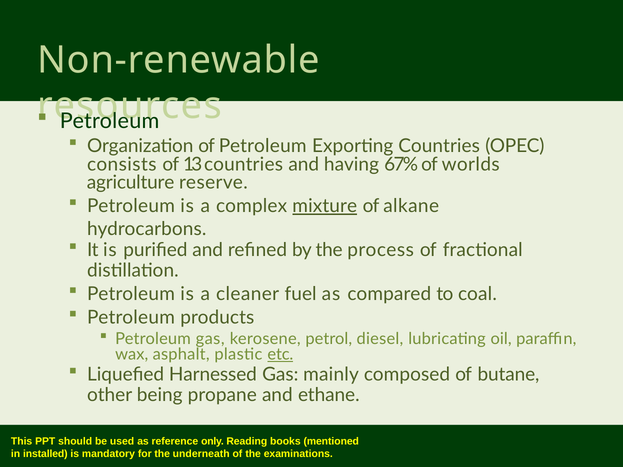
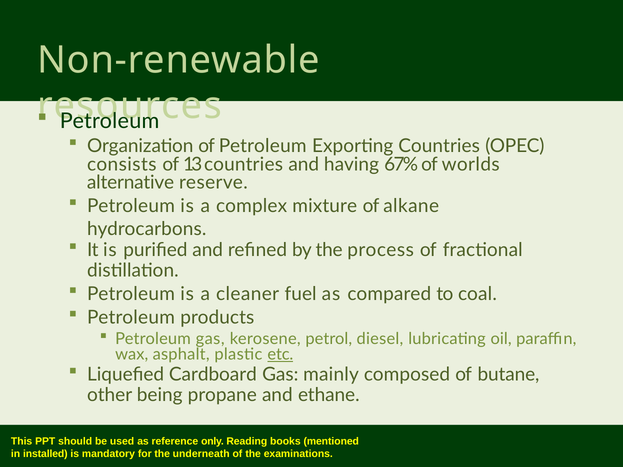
agriculture: agriculture -> alternative
mixture underline: present -> none
Harnessed: Harnessed -> Cardboard
